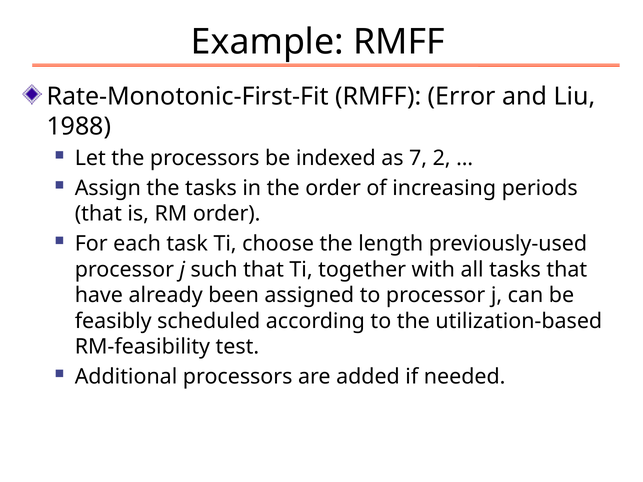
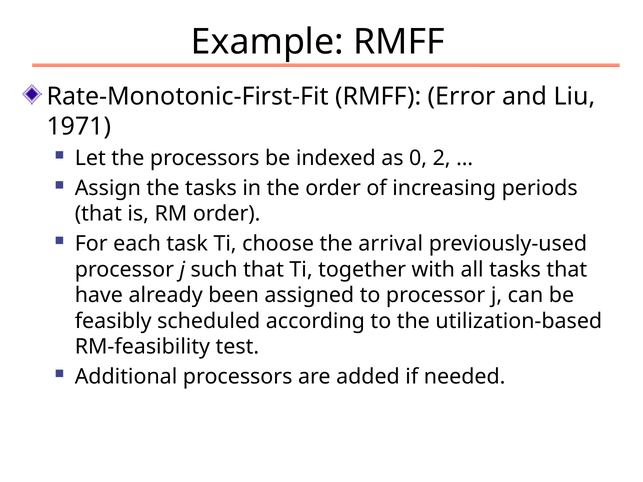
1988: 1988 -> 1971
7: 7 -> 0
length: length -> arrival
